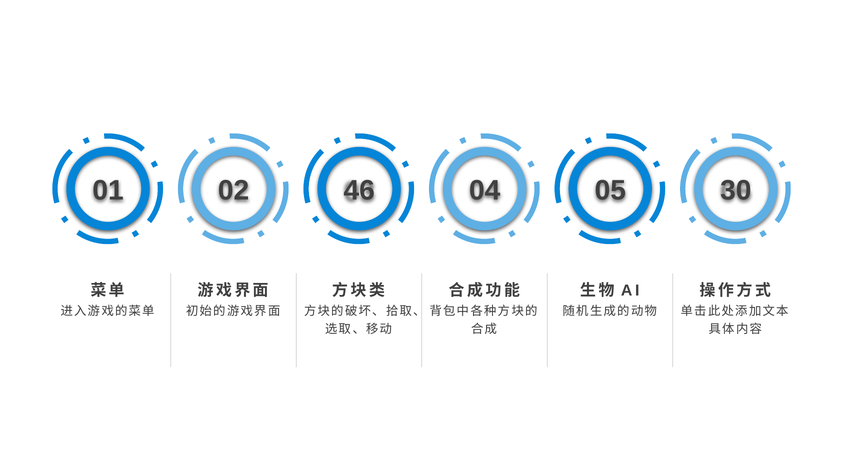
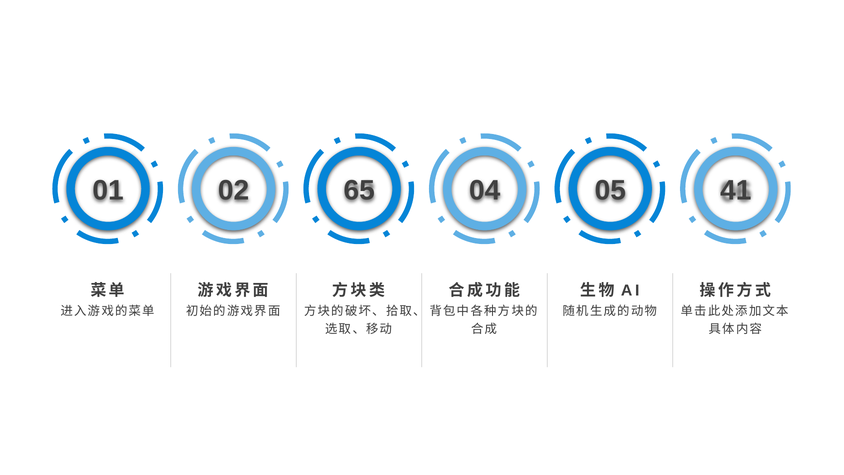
46: 46 -> 65
30: 30 -> 41
